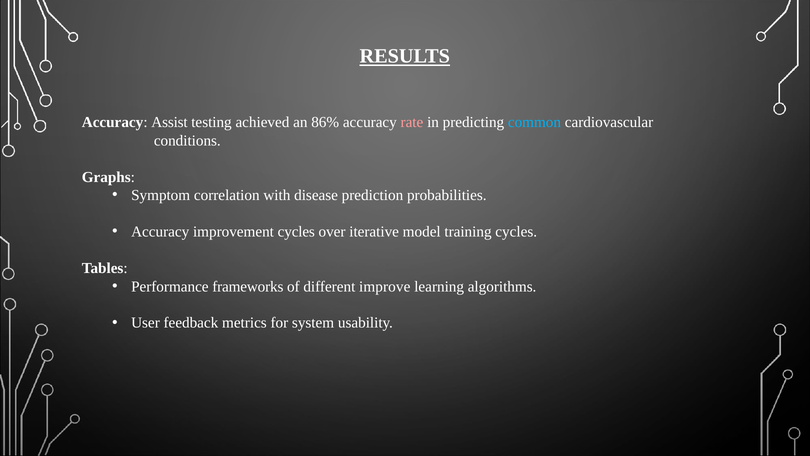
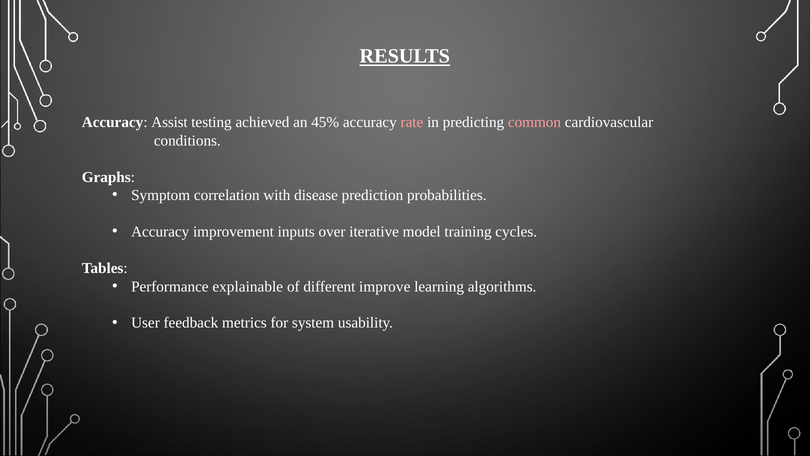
86%: 86% -> 45%
common colour: light blue -> pink
improvement cycles: cycles -> inputs
frameworks: frameworks -> explainable
